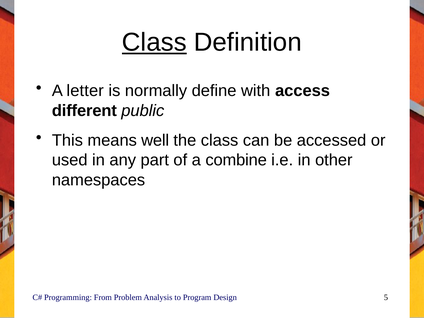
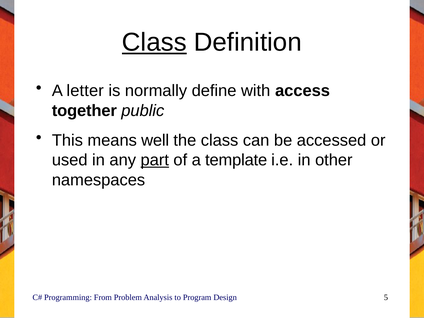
different: different -> together
part underline: none -> present
combine: combine -> template
